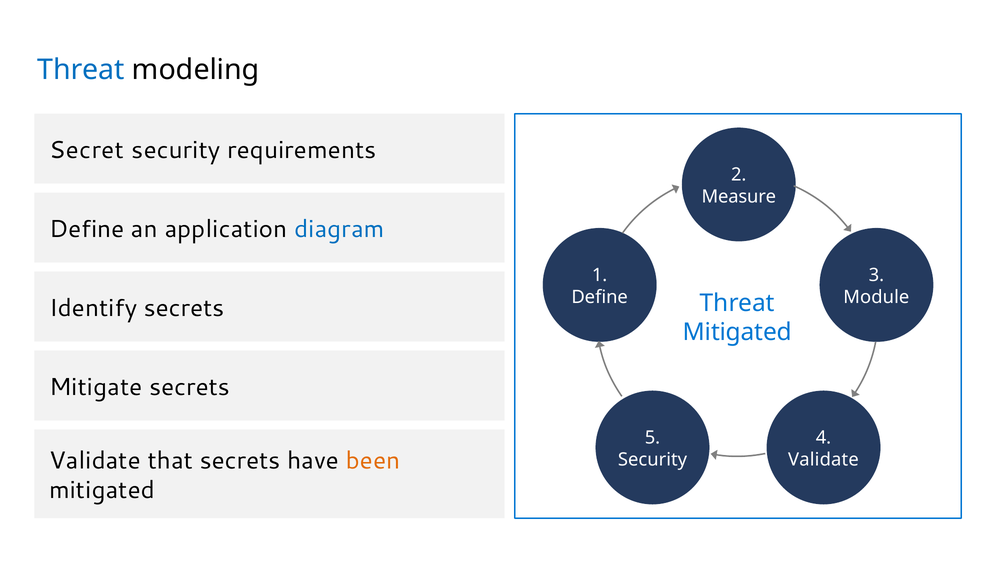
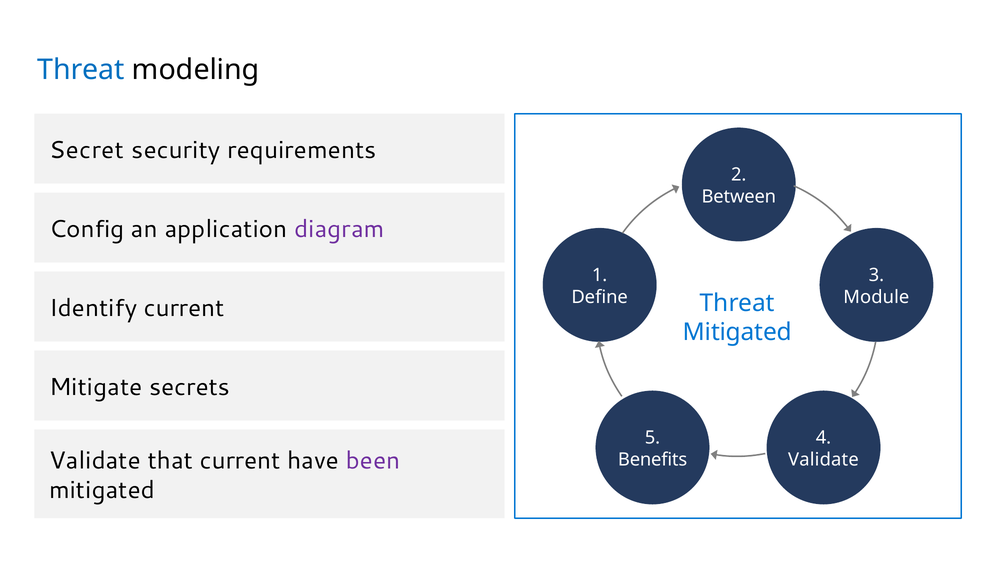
Measure: Measure -> Between
Define at (87, 229): Define -> Config
diagram colour: blue -> purple
Identify secrets: secrets -> current
that secrets: secrets -> current
been colour: orange -> purple
Security at (653, 460): Security -> Benefits
